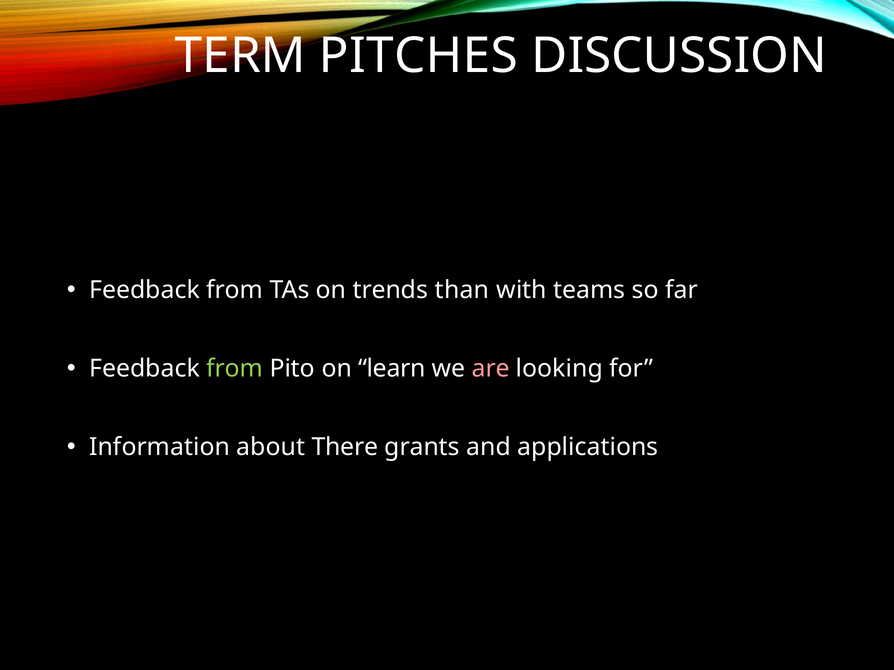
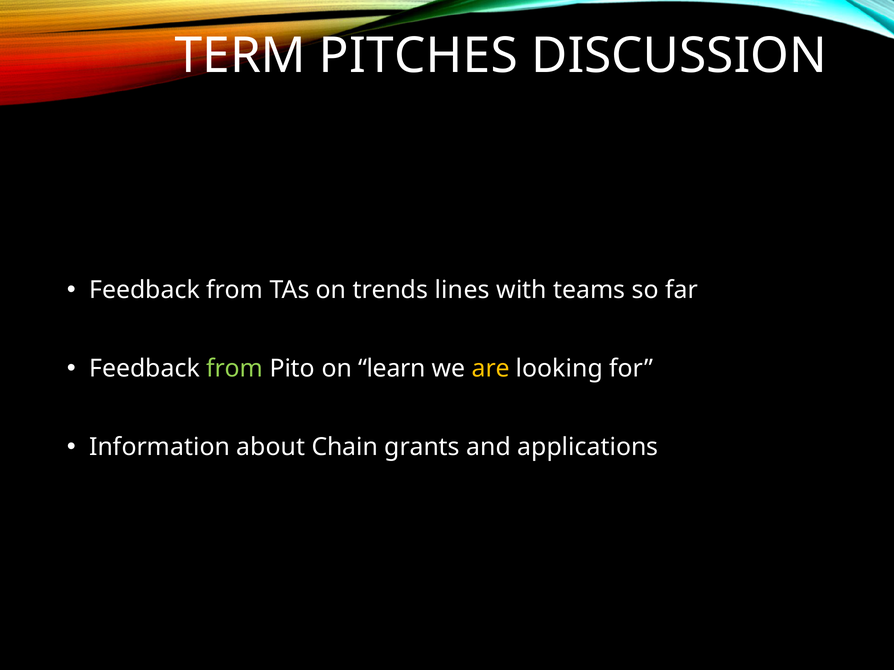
than: than -> lines
are colour: pink -> yellow
There: There -> Chain
